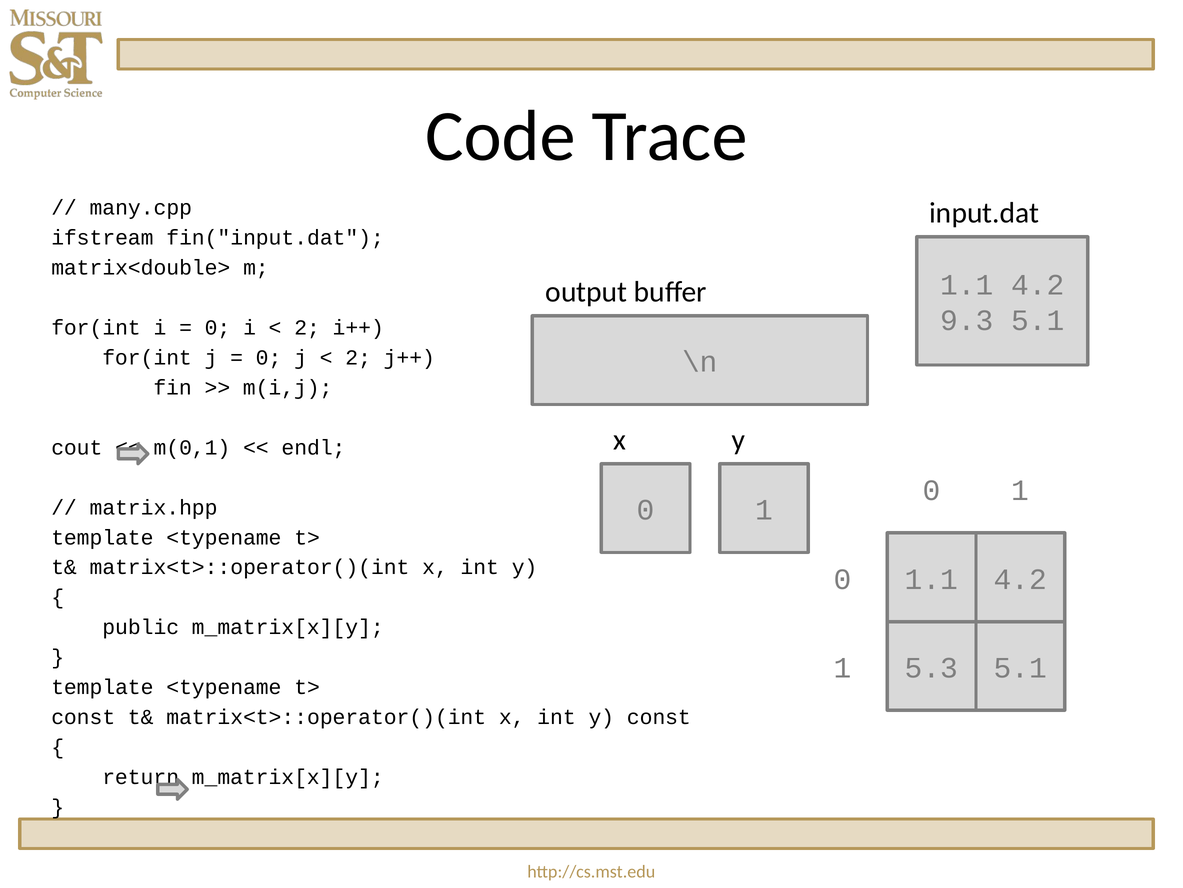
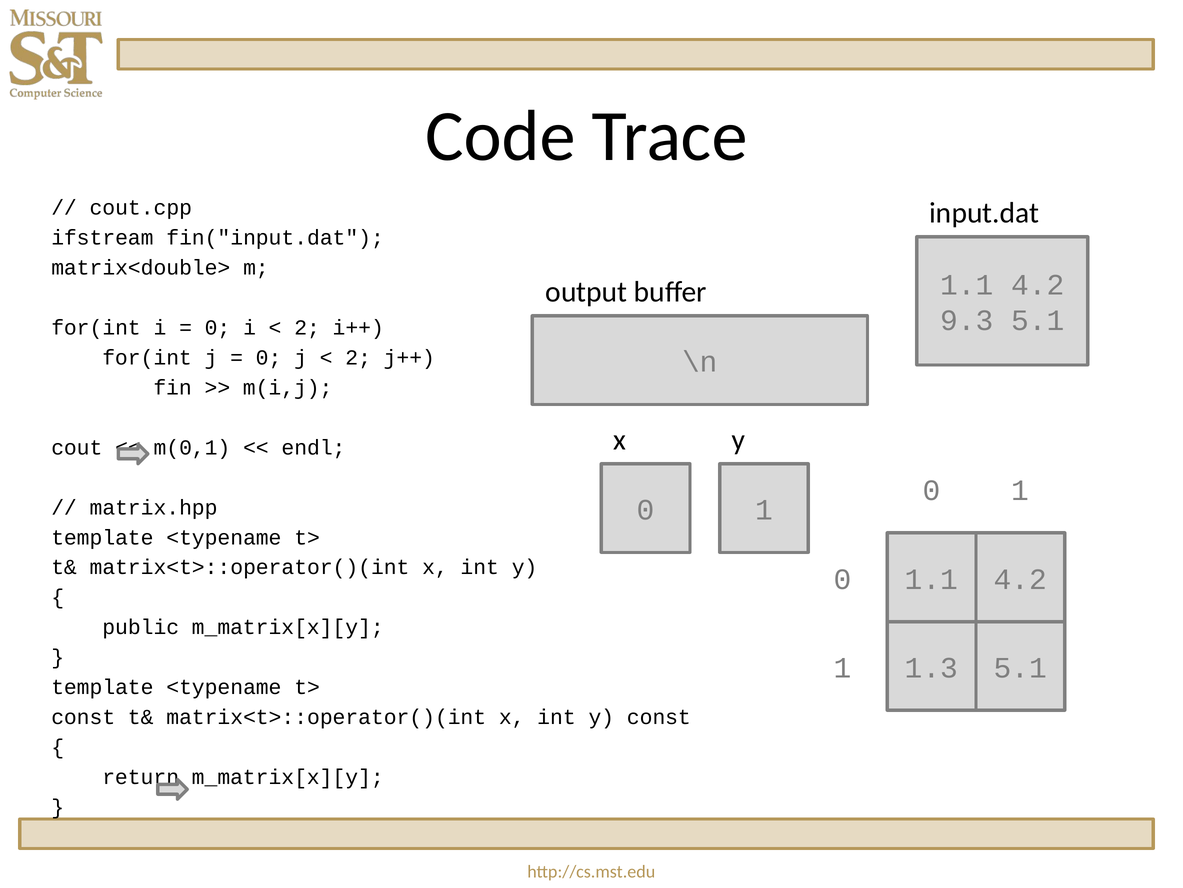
many.cpp: many.cpp -> cout.cpp
5.3: 5.3 -> 1.3
